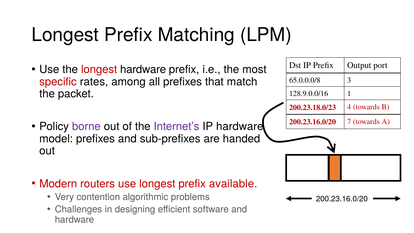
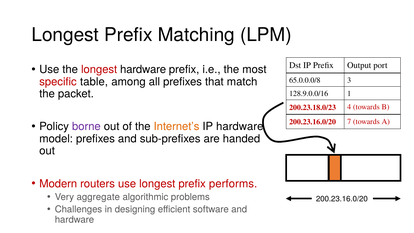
rates: rates -> table
Internet’s colour: purple -> orange
available: available -> performs
contention: contention -> aggregate
